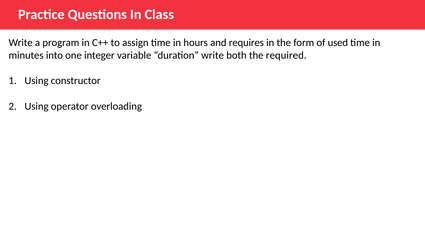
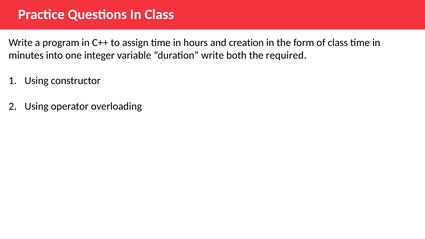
requires: requires -> creation
of used: used -> class
